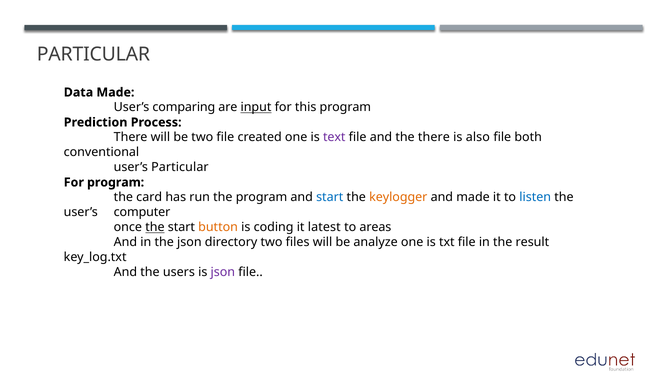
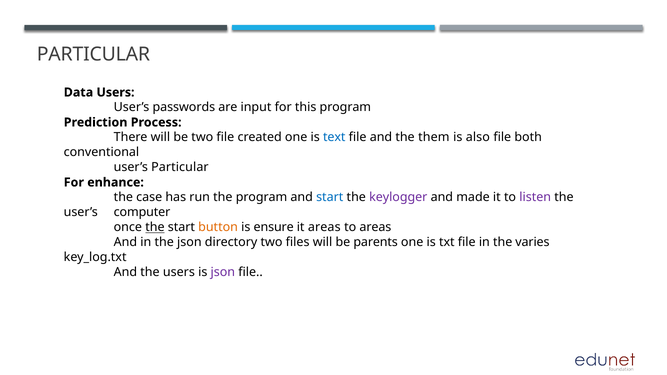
Data Made: Made -> Users
comparing: comparing -> passwords
input underline: present -> none
text colour: purple -> blue
the there: there -> them
For program: program -> enhance
card: card -> case
keylogger colour: orange -> purple
listen colour: blue -> purple
coding: coding -> ensure
it latest: latest -> areas
analyze: analyze -> parents
result: result -> varies
